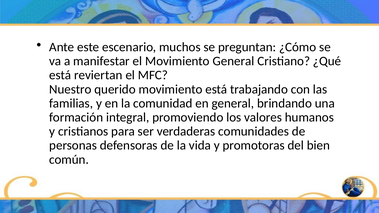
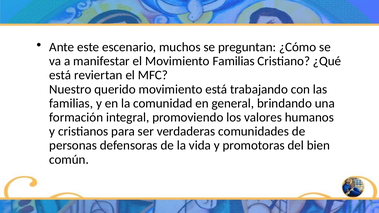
Movimiento General: General -> Familias
